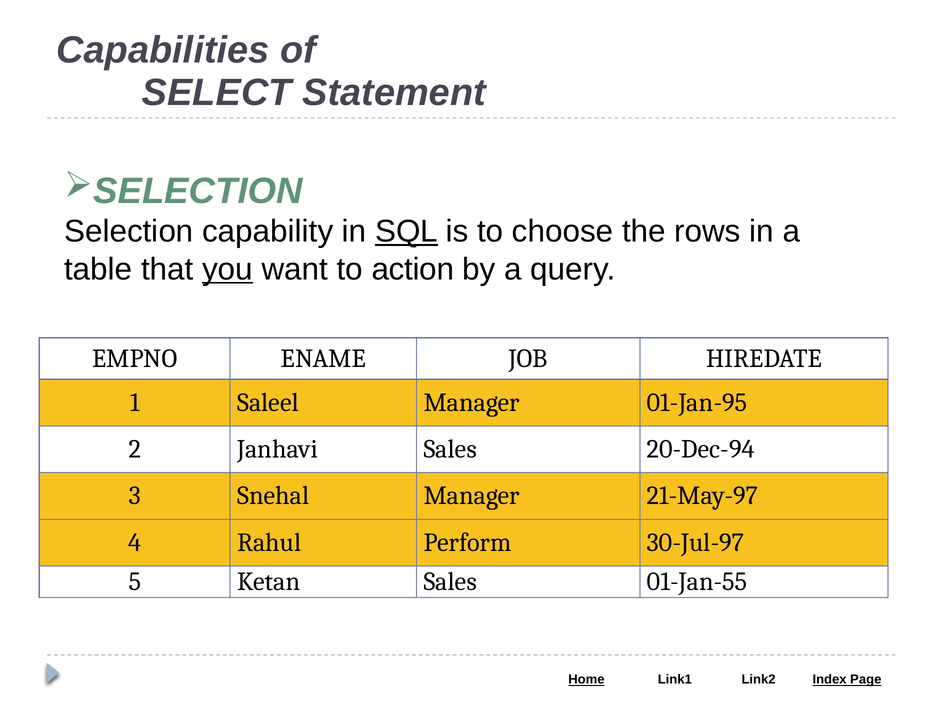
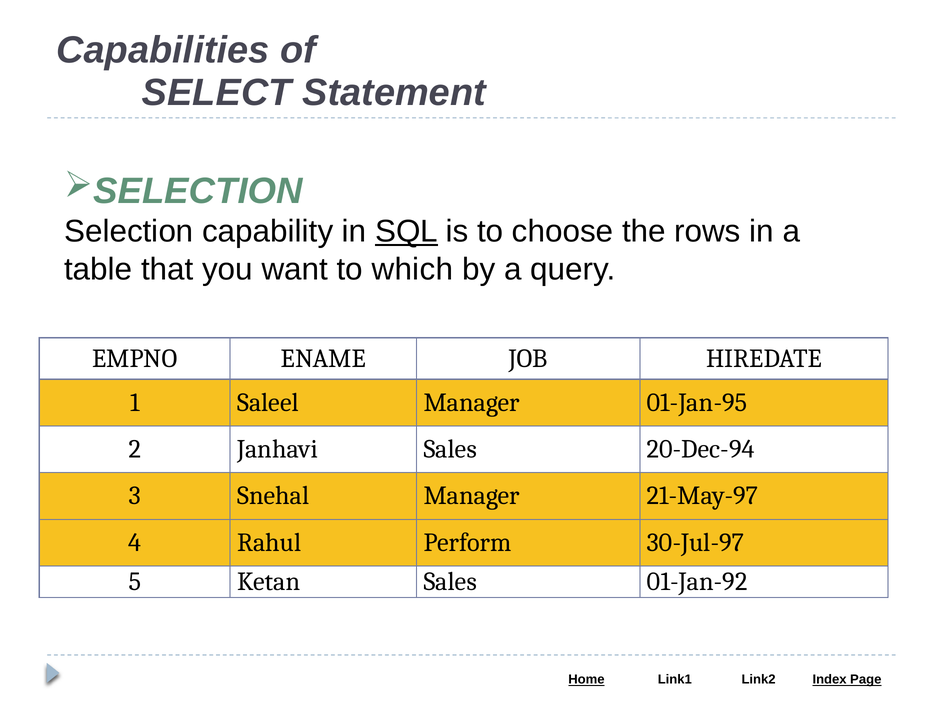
you underline: present -> none
action: action -> which
01-Jan-55: 01-Jan-55 -> 01-Jan-92
